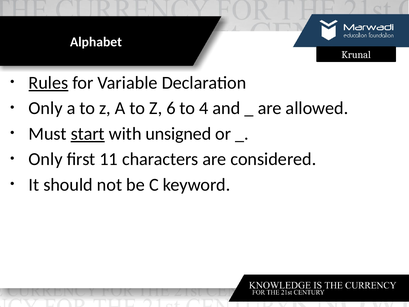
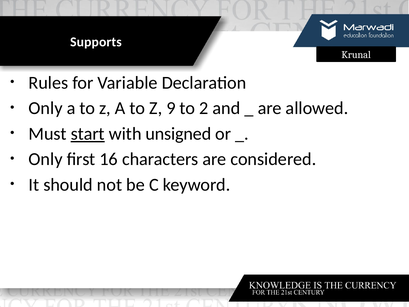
Alphabet: Alphabet -> Supports
Rules underline: present -> none
6: 6 -> 9
4: 4 -> 2
11: 11 -> 16
